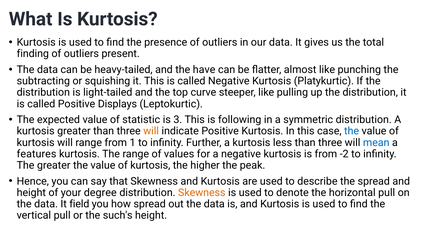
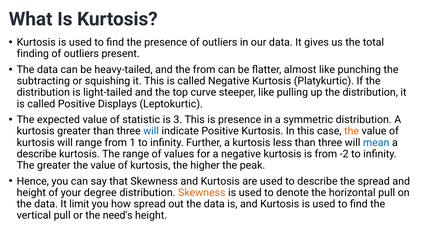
the have: have -> from
is following: following -> presence
will at (151, 131) colour: orange -> blue
the at (352, 131) colour: blue -> orange
features at (37, 154): features -> describe
field: field -> limit
such's: such's -> need's
